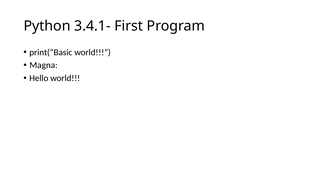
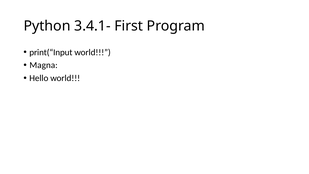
print(“Basic: print(“Basic -> print(“Input
